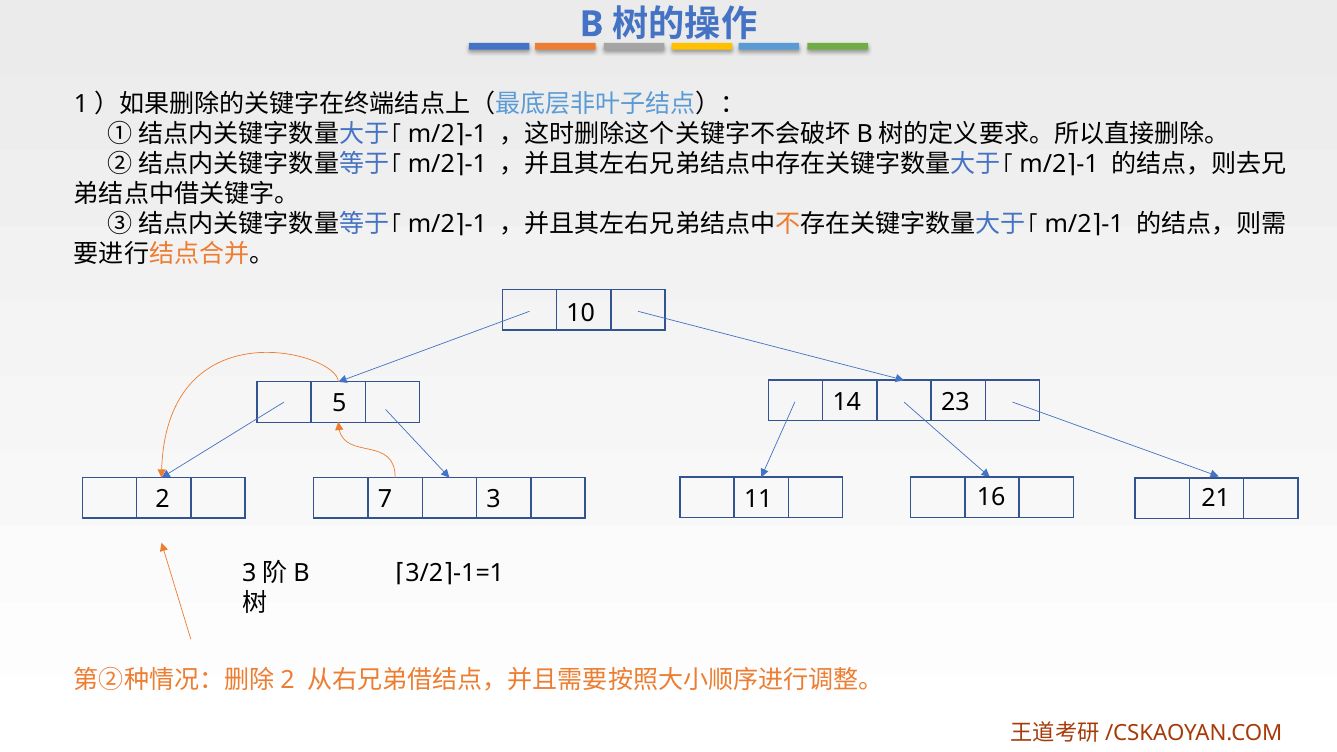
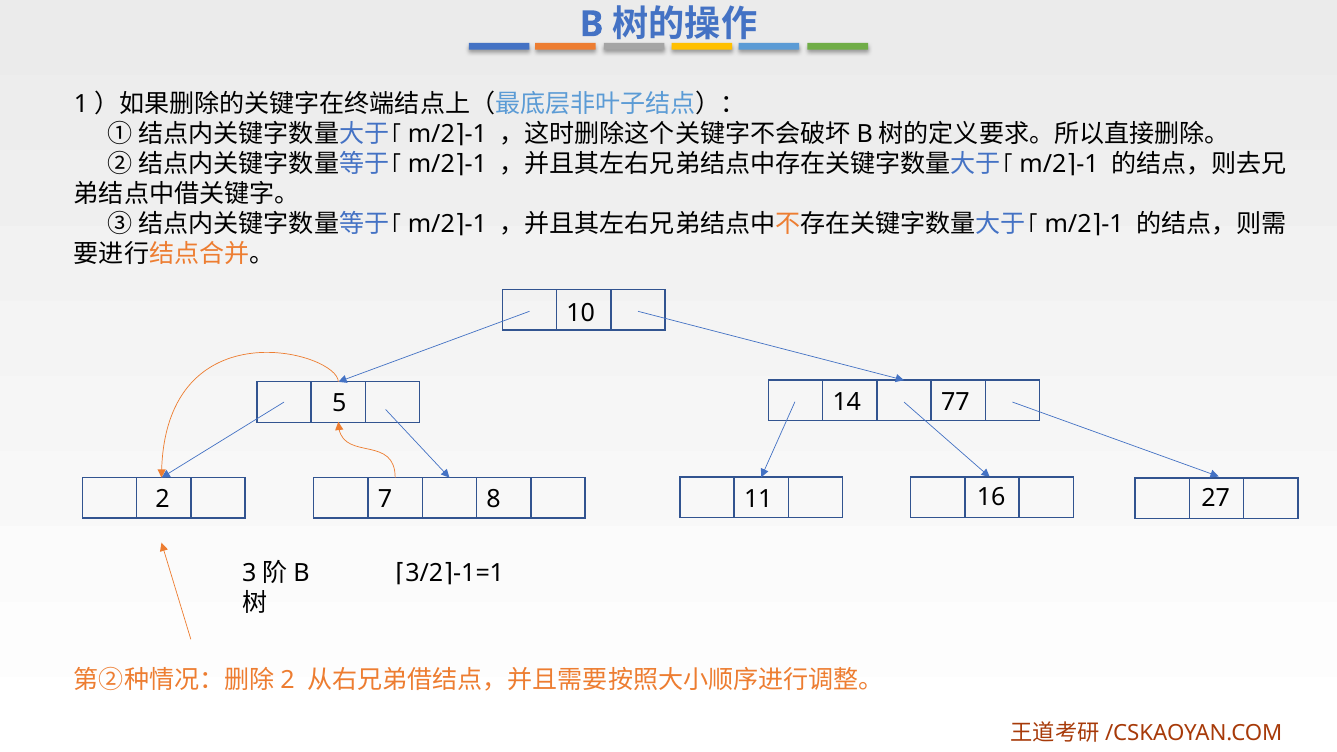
23: 23 -> 77
3: 3 -> 8
21: 21 -> 27
